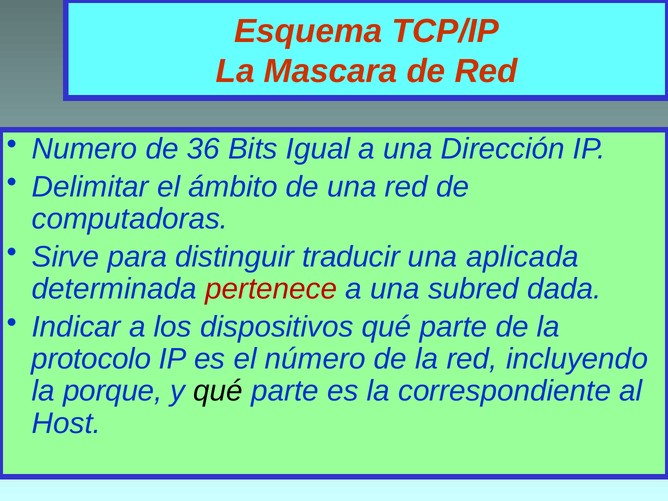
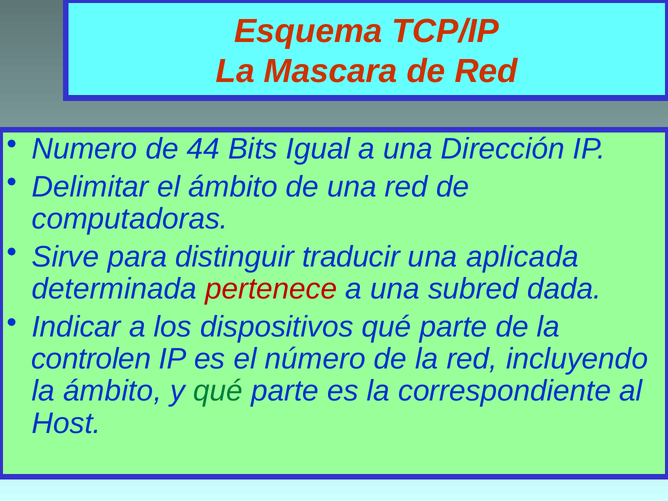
36: 36 -> 44
protocolo: protocolo -> controlen
la porque: porque -> ámbito
qué at (218, 391) colour: black -> green
